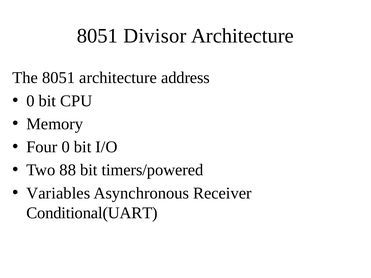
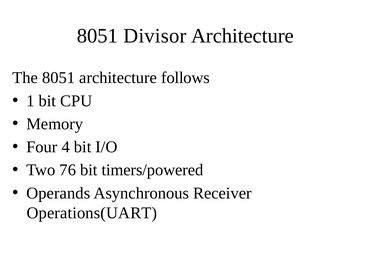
address: address -> follows
0 at (30, 101): 0 -> 1
Four 0: 0 -> 4
88: 88 -> 76
Variables: Variables -> Operands
Conditional(UART: Conditional(UART -> Operations(UART
